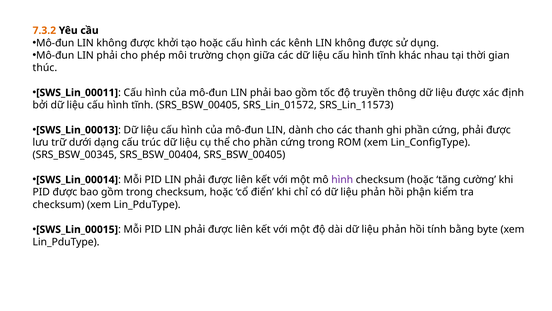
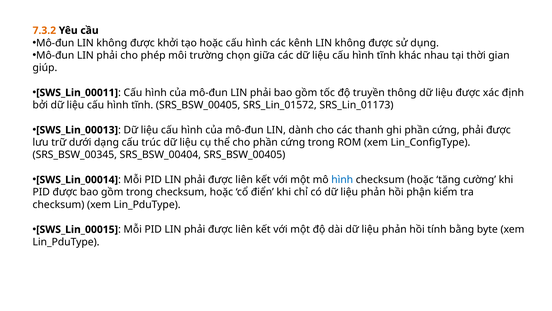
thúc: thúc -> giúp
SRS_Lin_11573: SRS_Lin_11573 -> SRS_Lin_01173
hình at (342, 179) colour: purple -> blue
